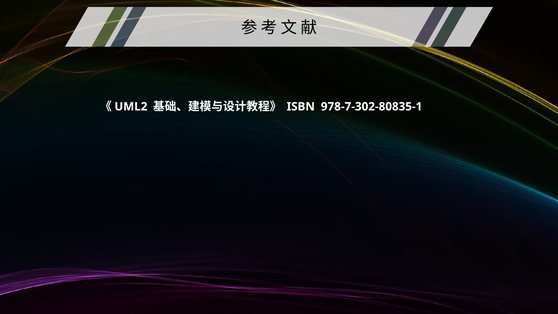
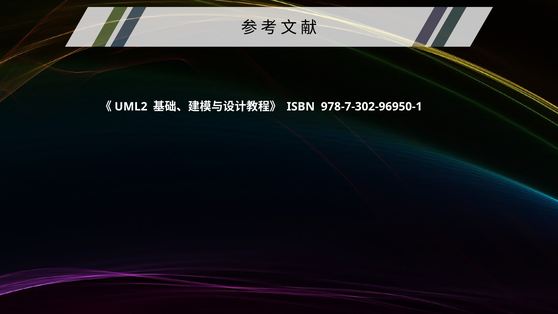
978-7-302-80835-1: 978-7-302-80835-1 -> 978-7-302-96950-1
